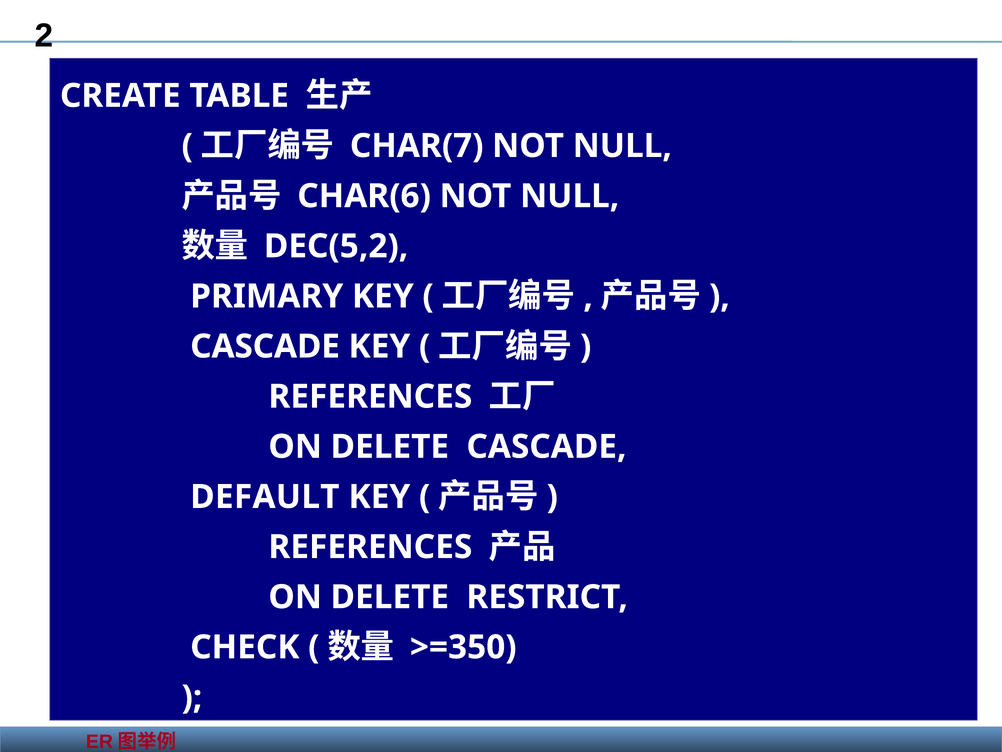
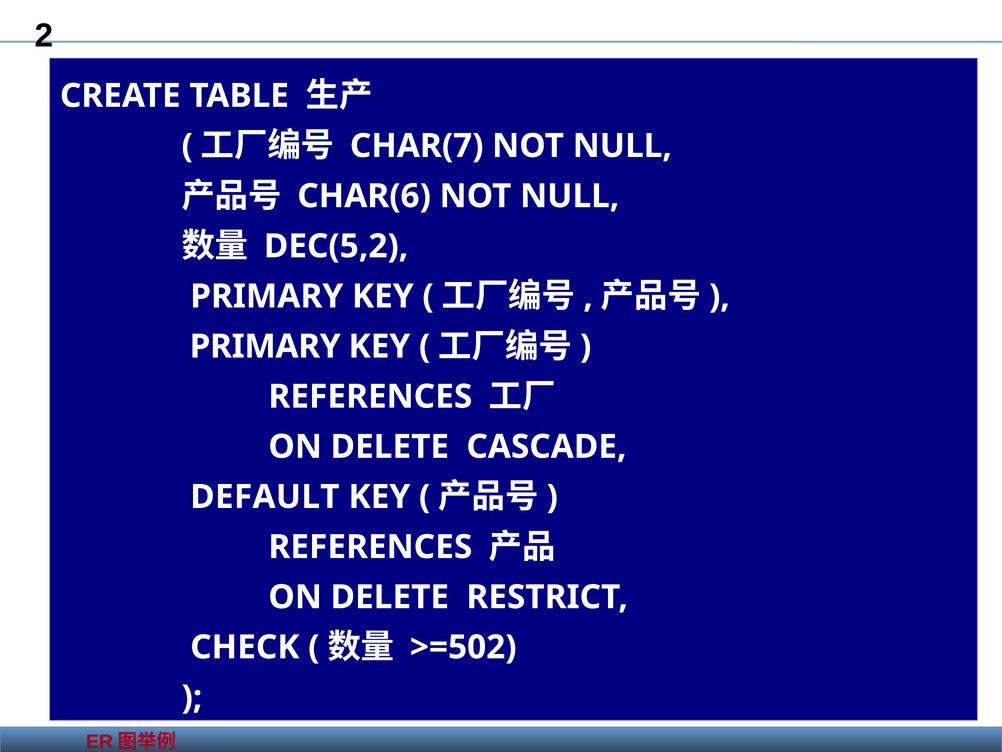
CASCADE at (265, 346): CASCADE -> PRIMARY
>=350: >=350 -> >=502
